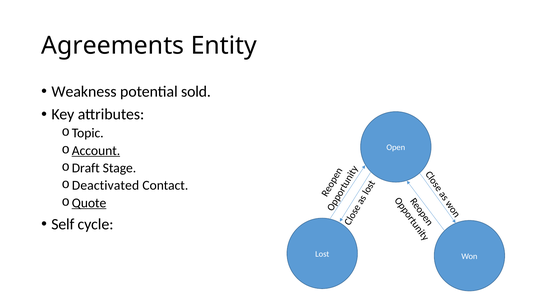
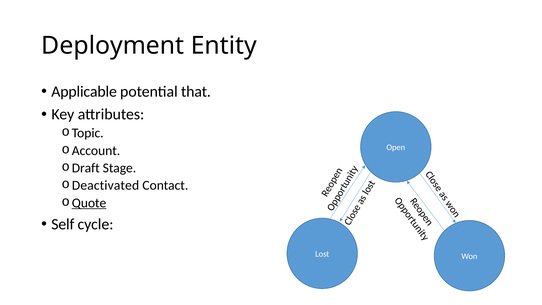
Agreements: Agreements -> Deployment
Weakness: Weakness -> Applicable
sold: sold -> that
Account underline: present -> none
